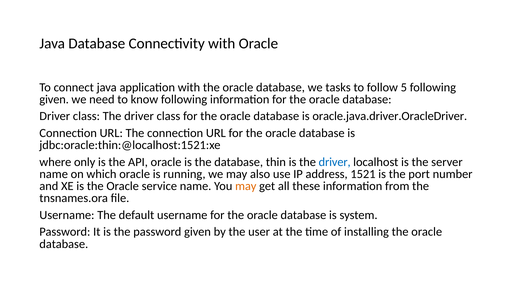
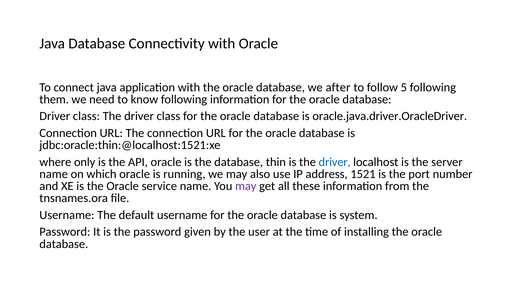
tasks: tasks -> after
given at (54, 99): given -> them
may at (246, 186) colour: orange -> purple
